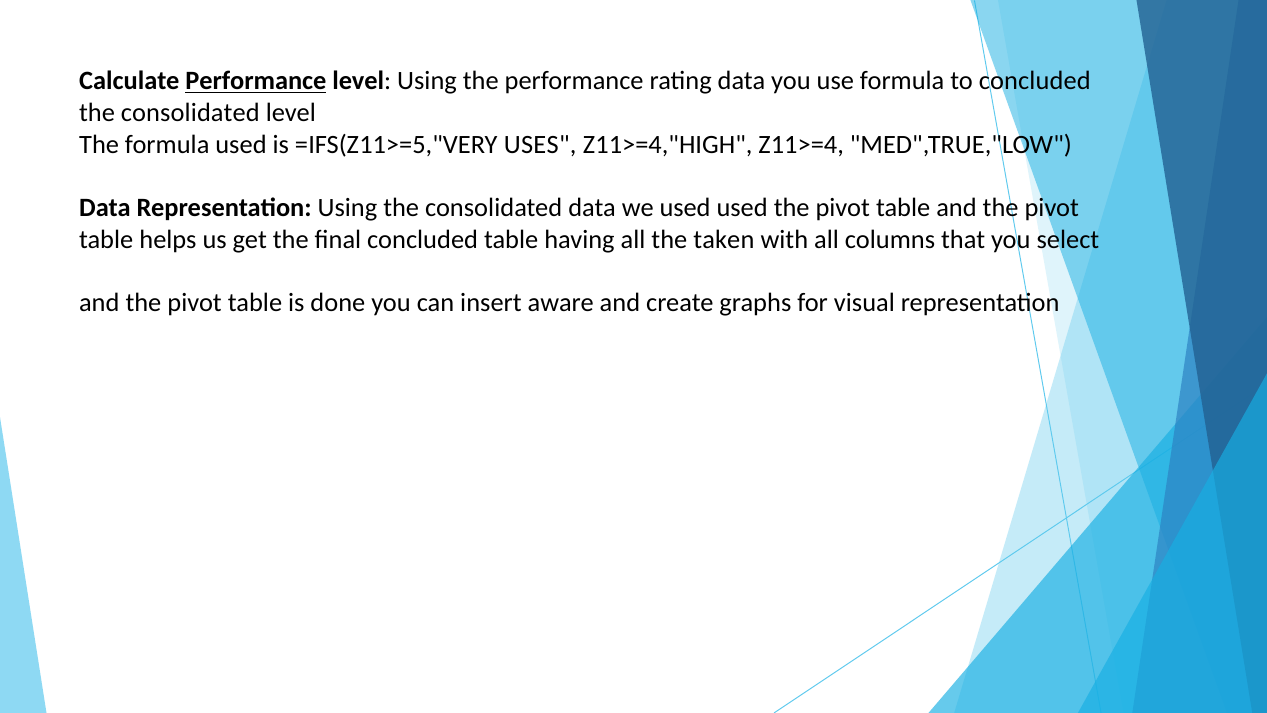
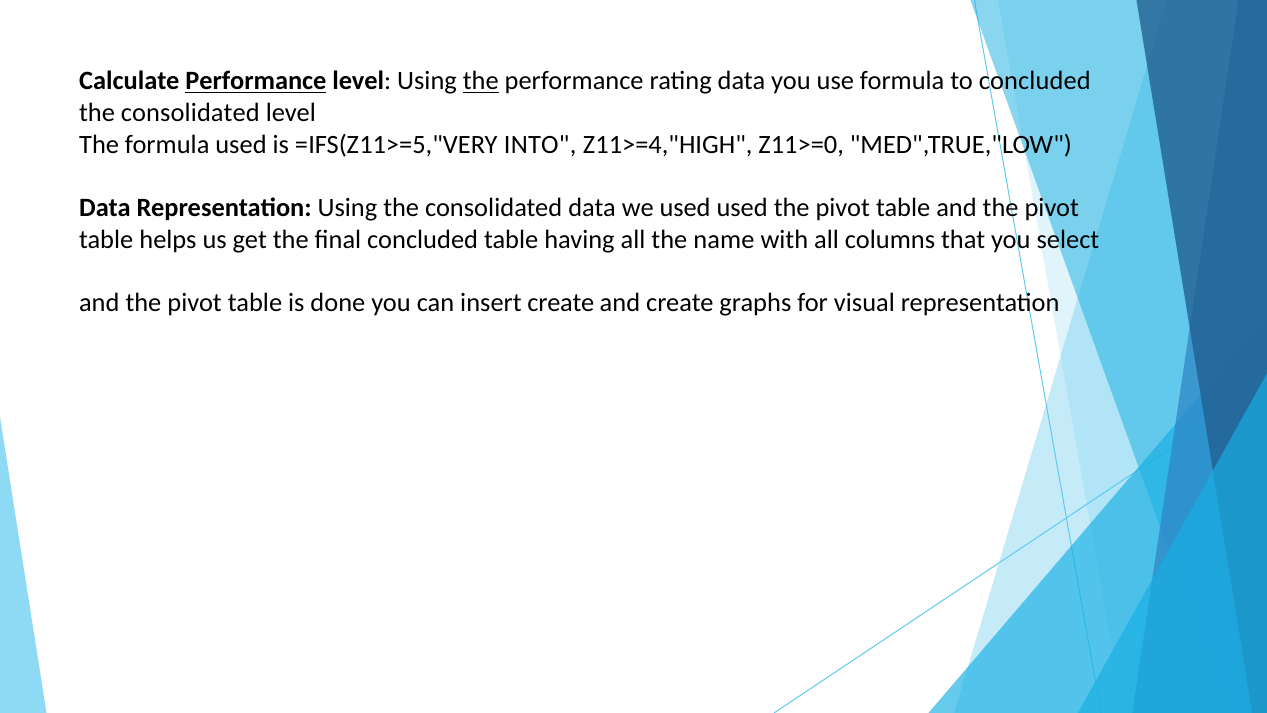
the at (481, 81) underline: none -> present
USES: USES -> INTO
Z11>=4: Z11>=4 -> Z11>=0
taken: taken -> name
insert aware: aware -> create
